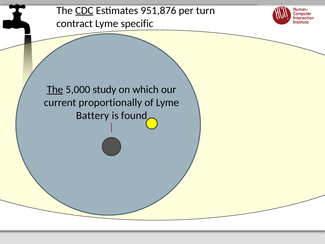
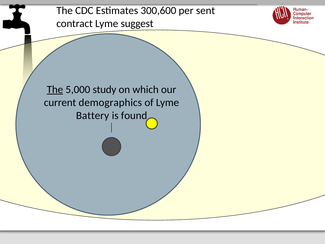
CDC underline: present -> none
951,876: 951,876 -> 300,600
turn: turn -> sent
specific: specific -> suggest
proportionally: proportionally -> demographics
